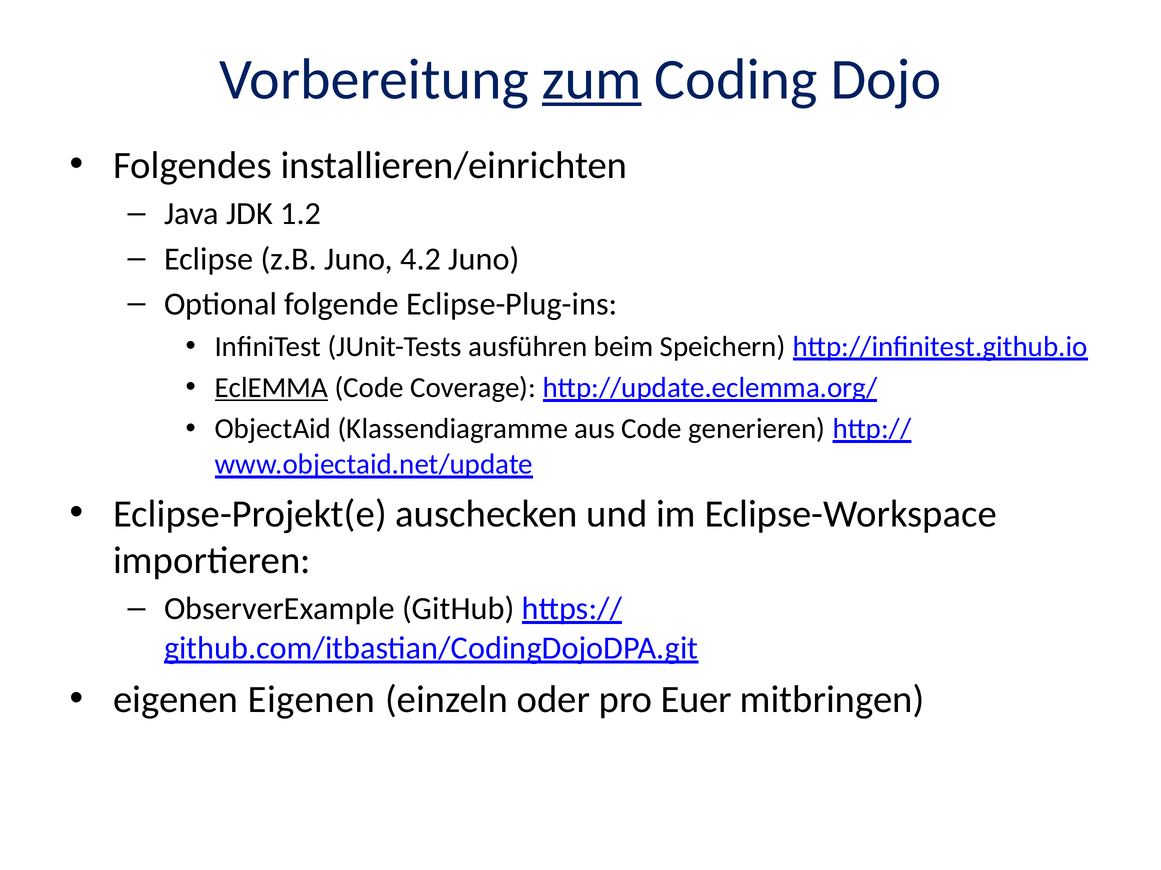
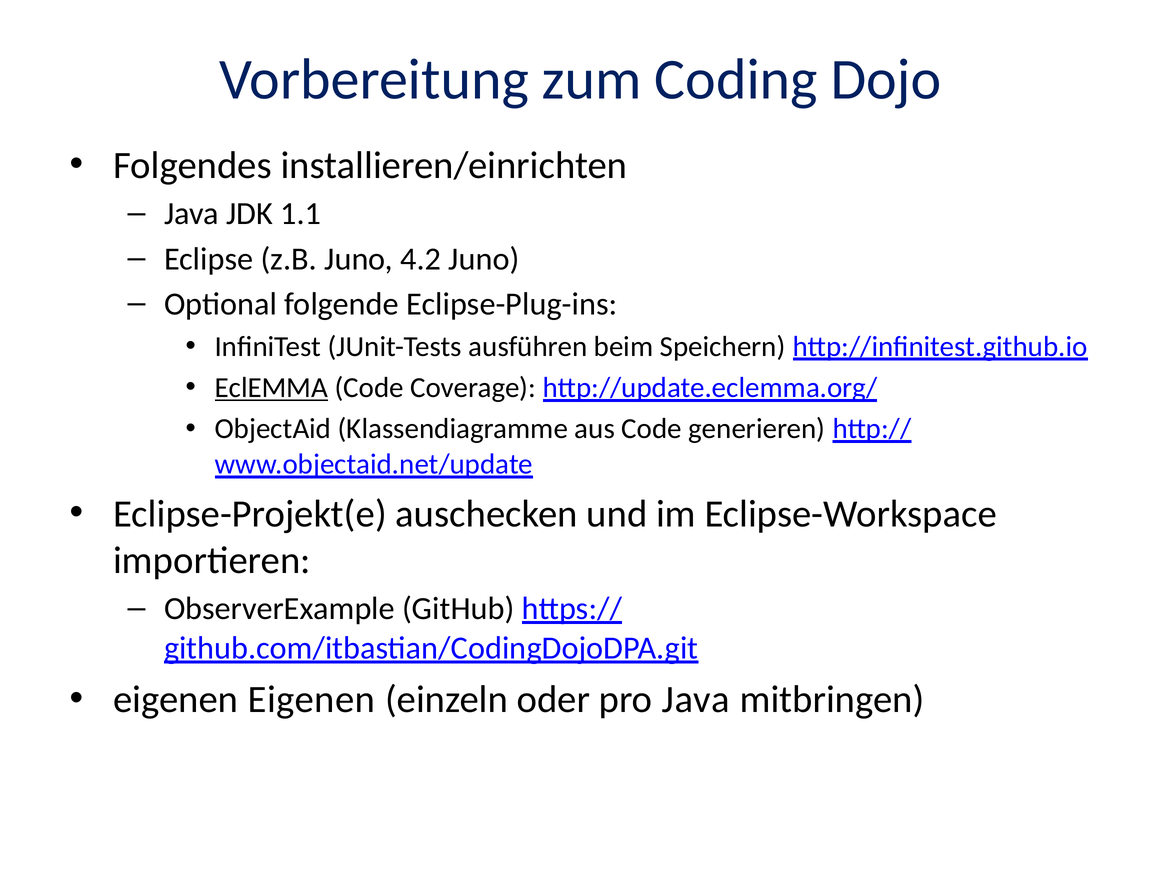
zum underline: present -> none
1.2: 1.2 -> 1.1
pro Euer: Euer -> Java
